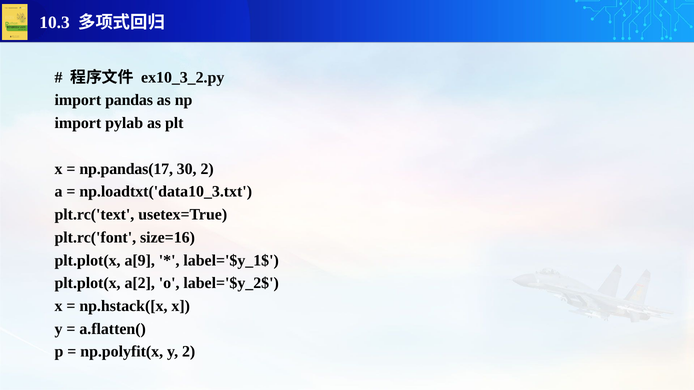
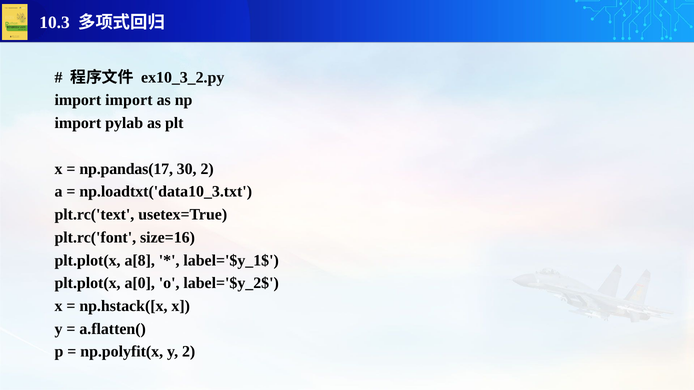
import pandas: pandas -> import
a[9: a[9 -> a[8
a[2: a[2 -> a[0
